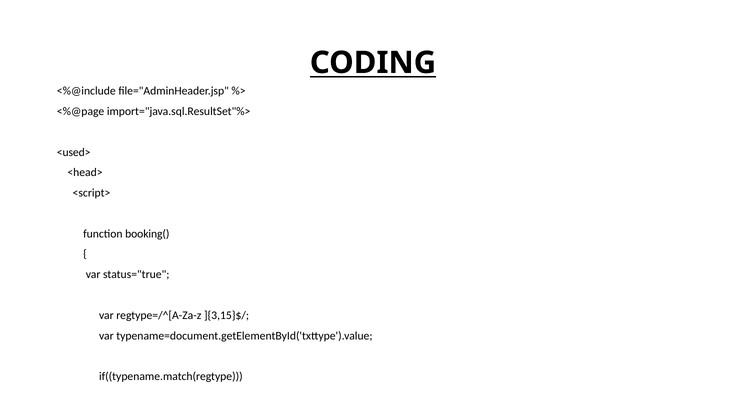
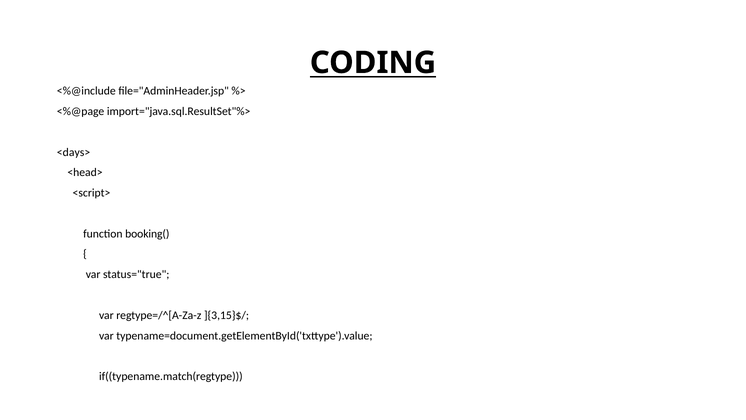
<used>: <used> -> <days>
